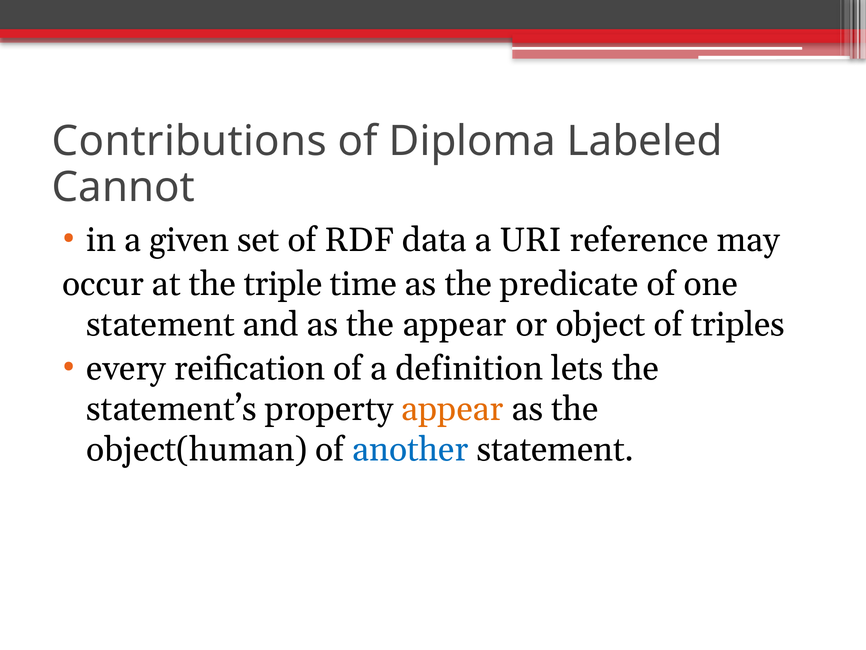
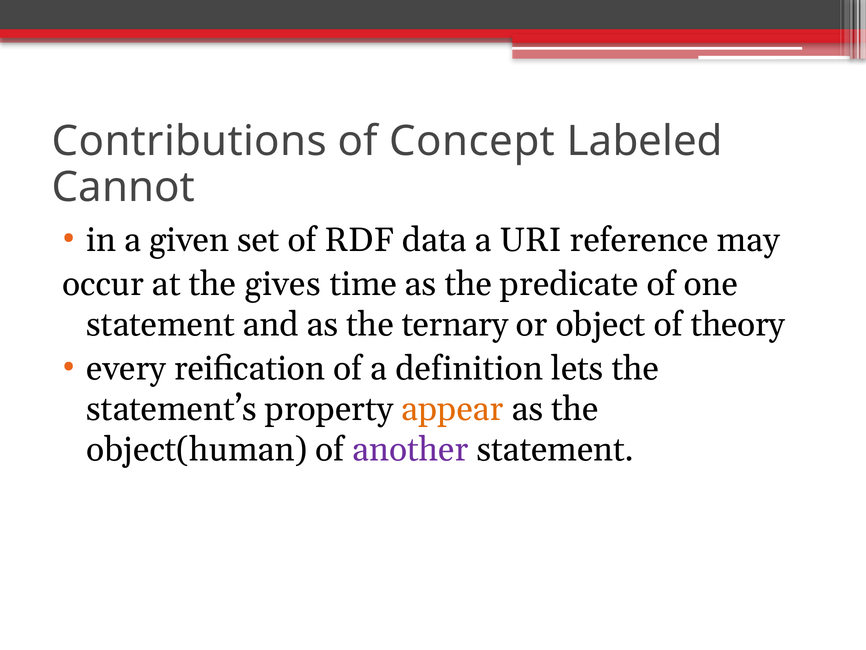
Diploma: Diploma -> Concept
triple: triple -> gives
the appear: appear -> ternary
triples: triples -> theory
another colour: blue -> purple
